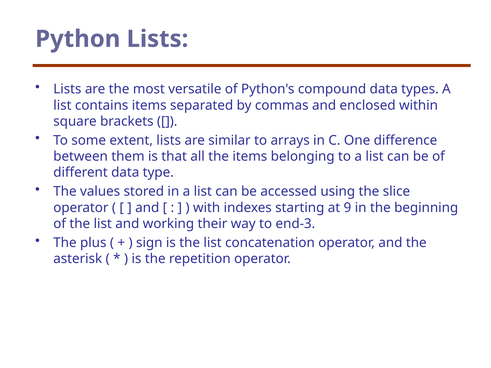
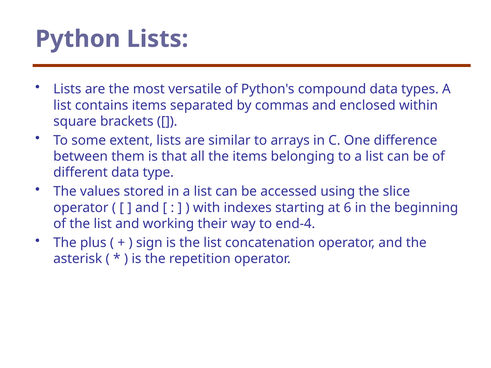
9: 9 -> 6
end-3: end-3 -> end-4
